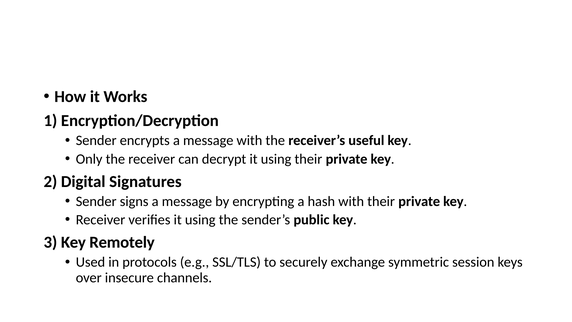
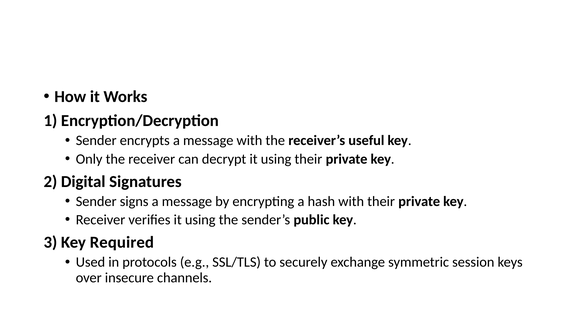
Remotely: Remotely -> Required
